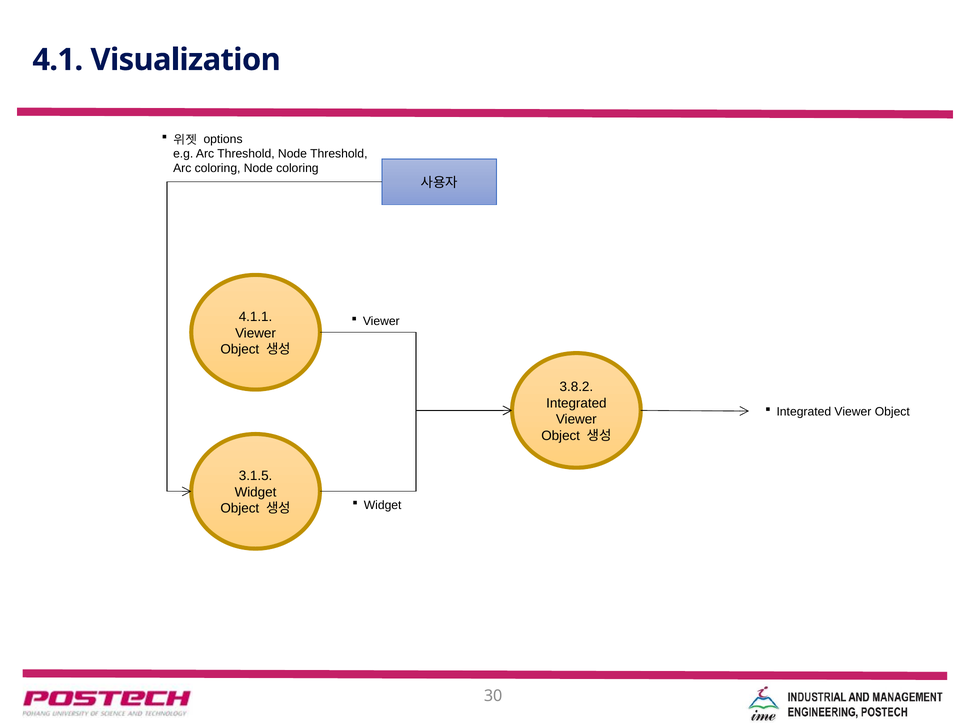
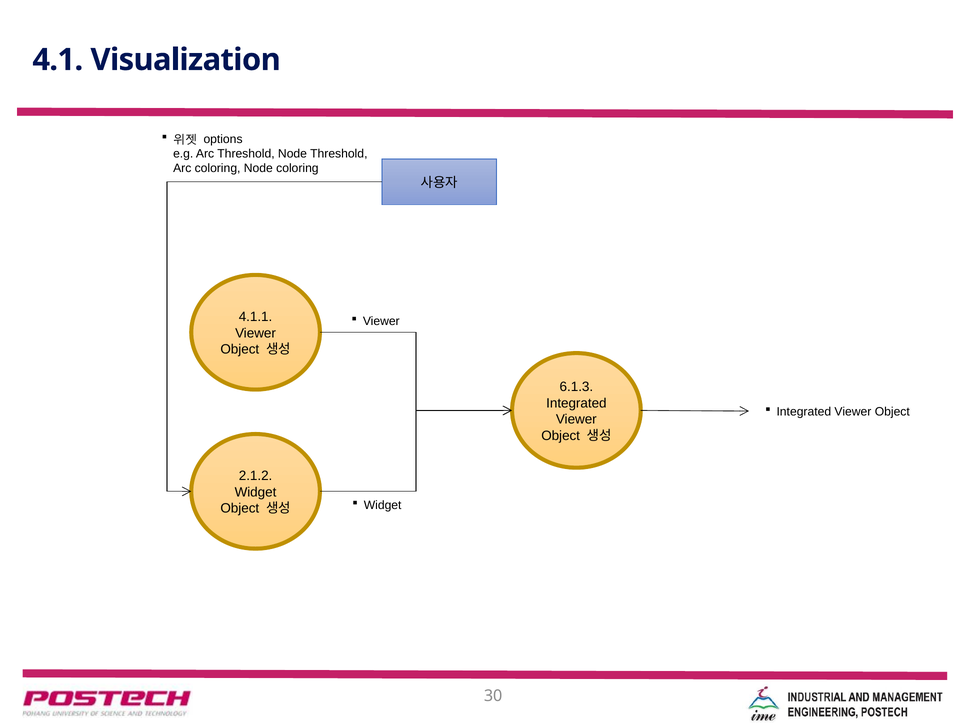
3.8.2: 3.8.2 -> 6.1.3
3.1.5: 3.1.5 -> 2.1.2
